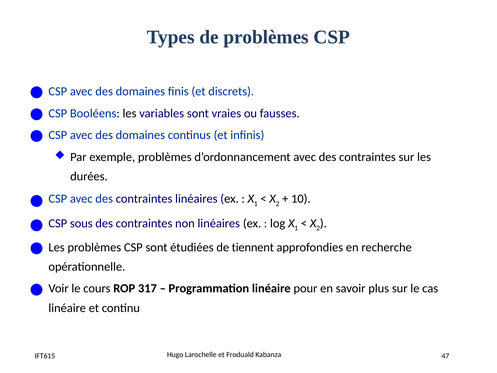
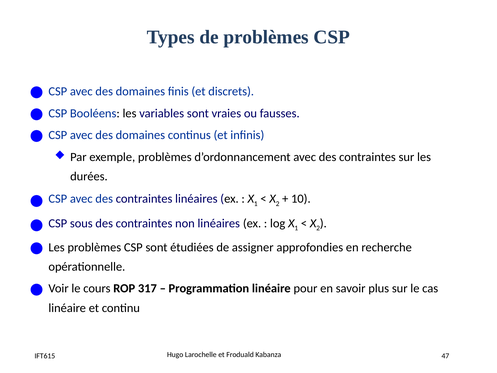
tiennent: tiennent -> assigner
